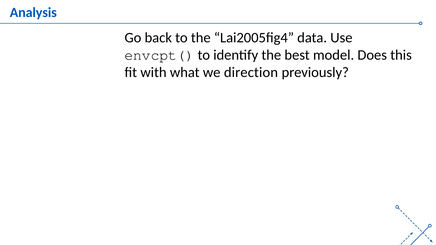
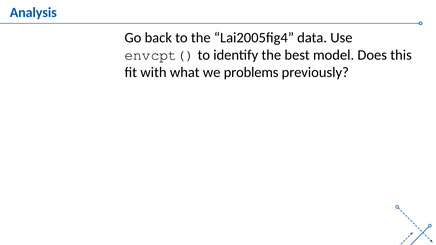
direction: direction -> problems
